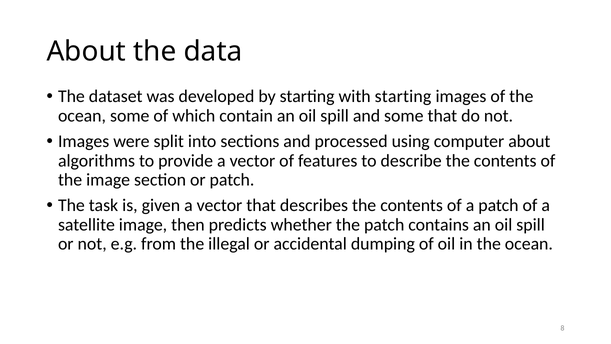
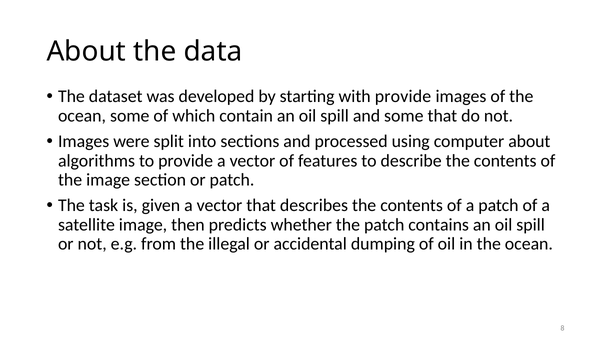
with starting: starting -> provide
